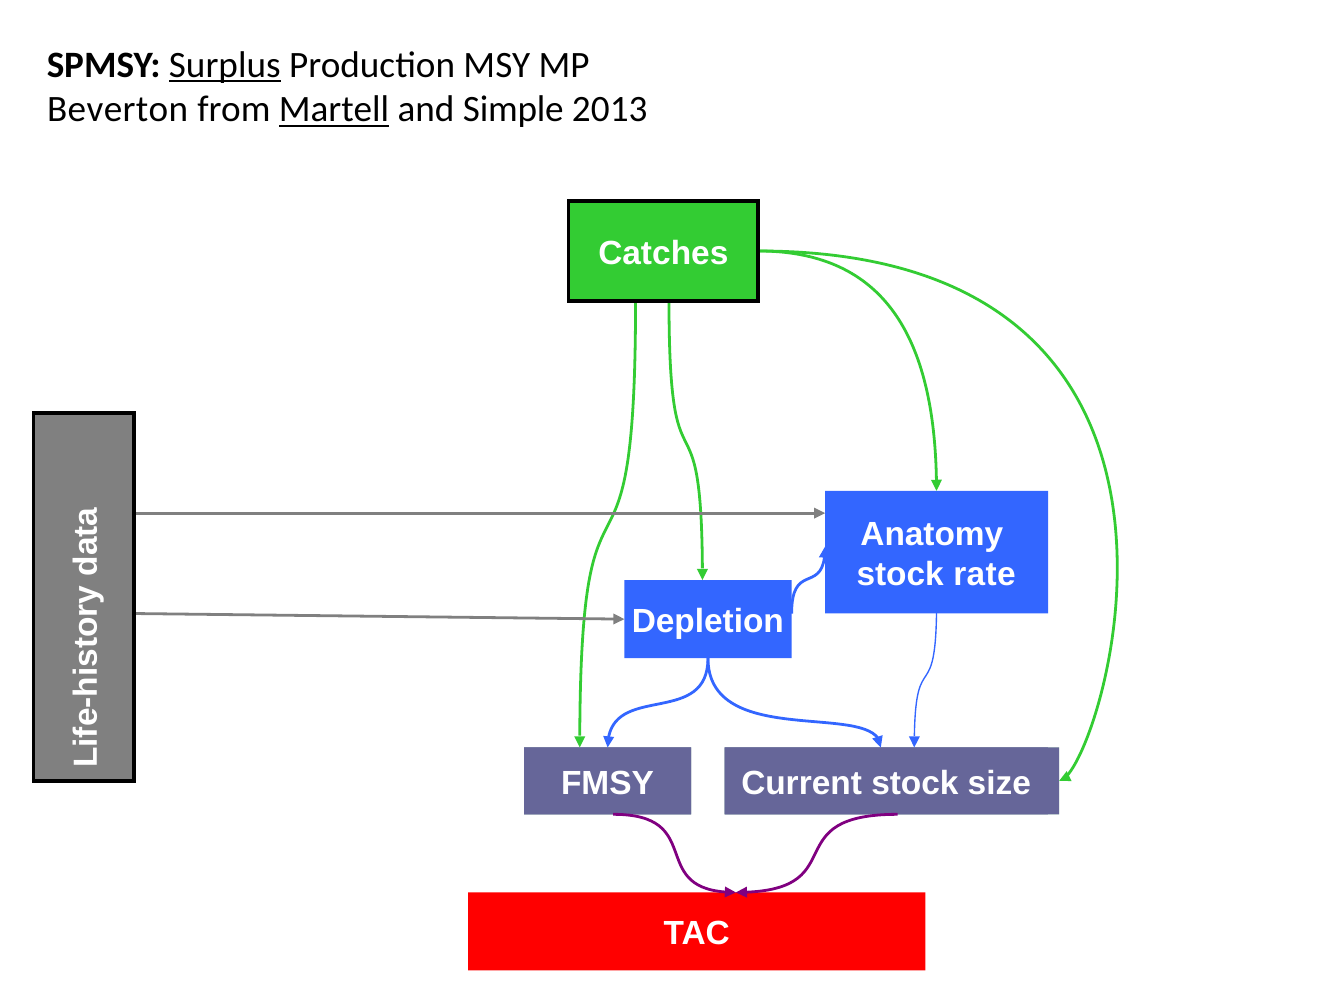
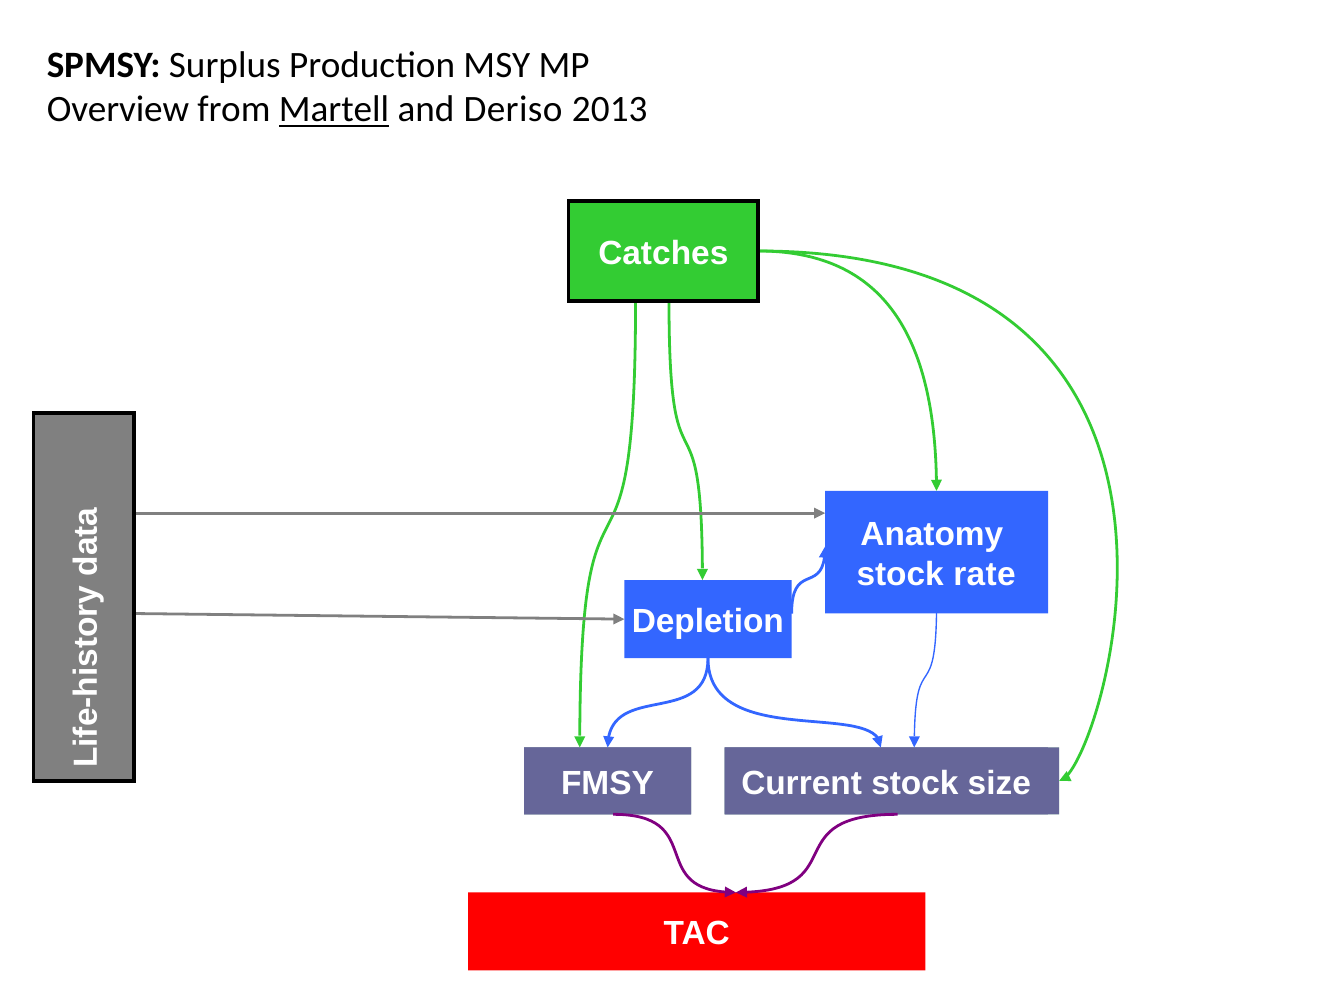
Surplus underline: present -> none
Beverton: Beverton -> Overview
Simple: Simple -> Deriso
